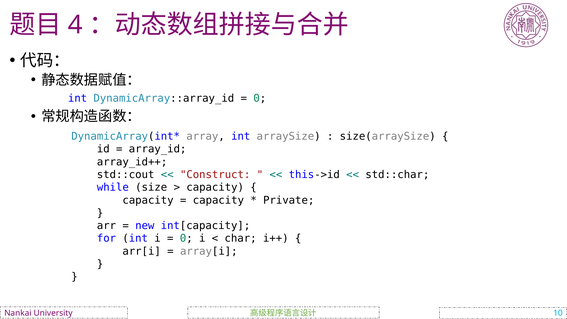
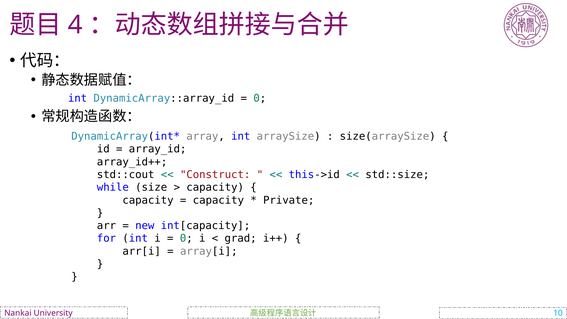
std::char: std::char -> std::size
char: char -> grad
